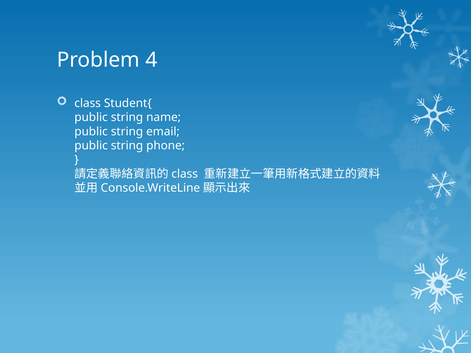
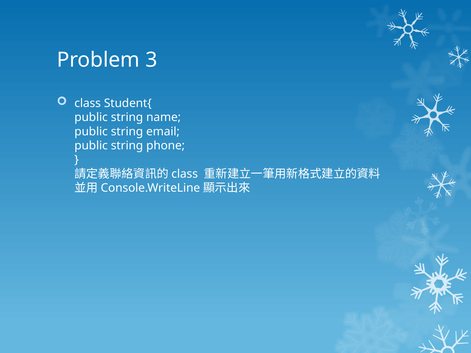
4: 4 -> 3
